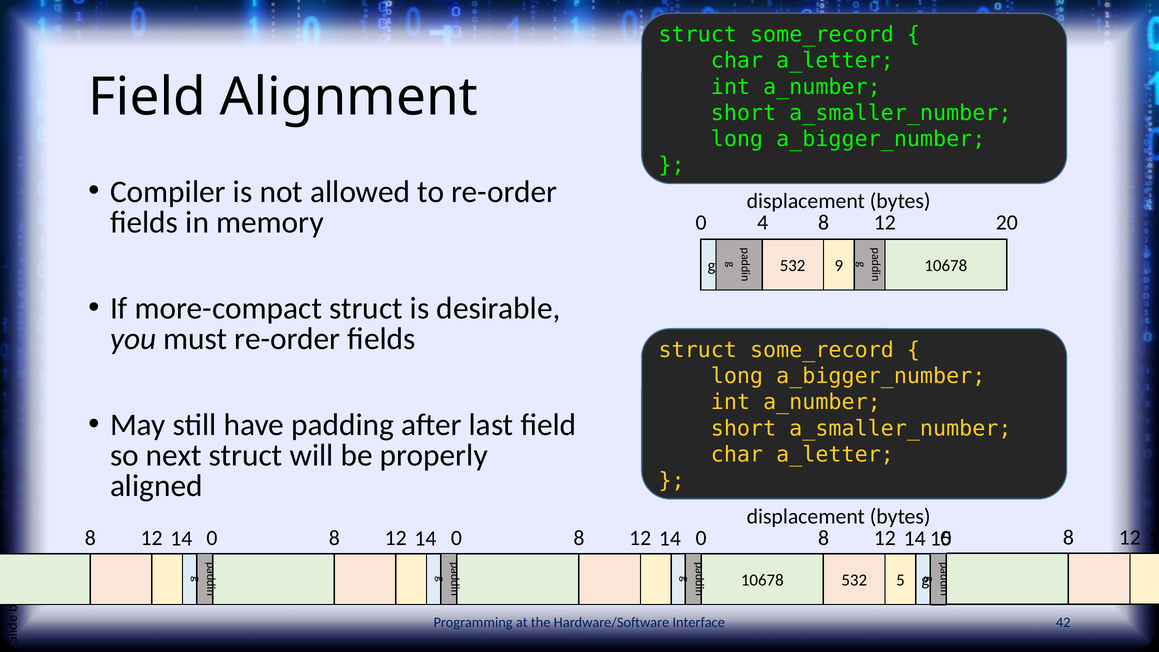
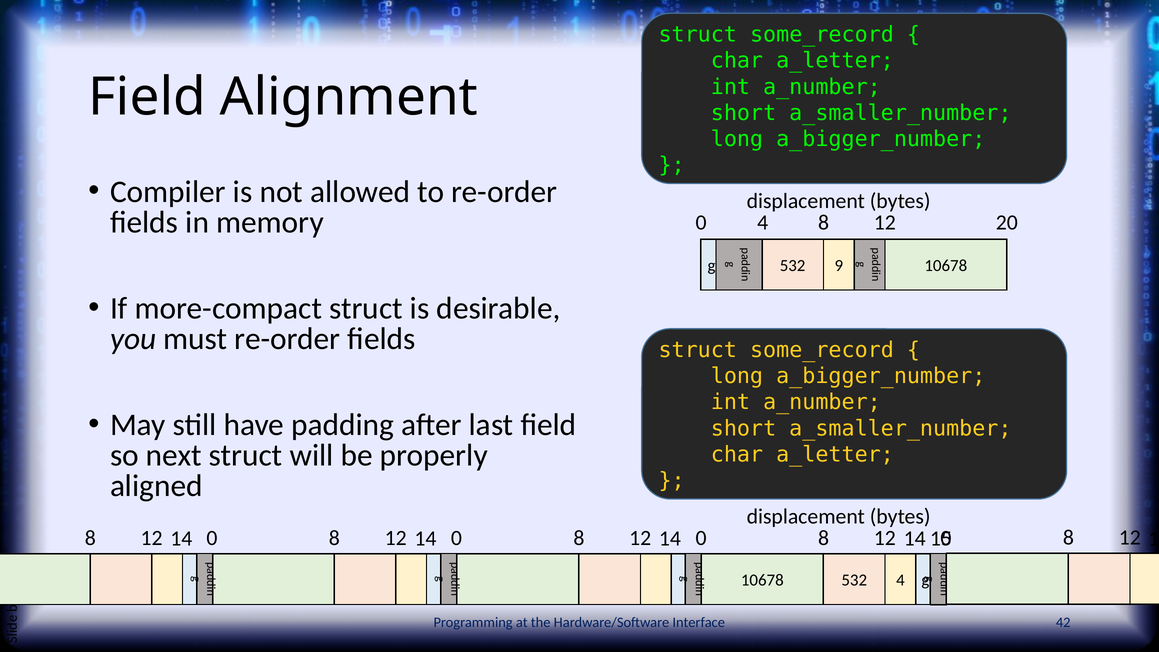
532 5: 5 -> 4
